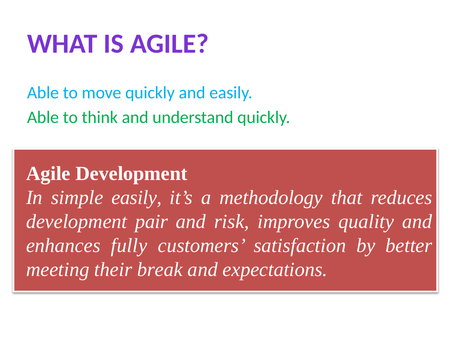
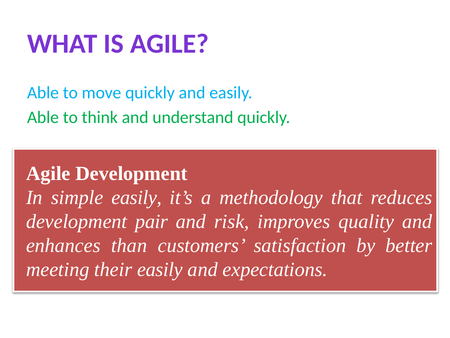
fully: fully -> than
their break: break -> easily
